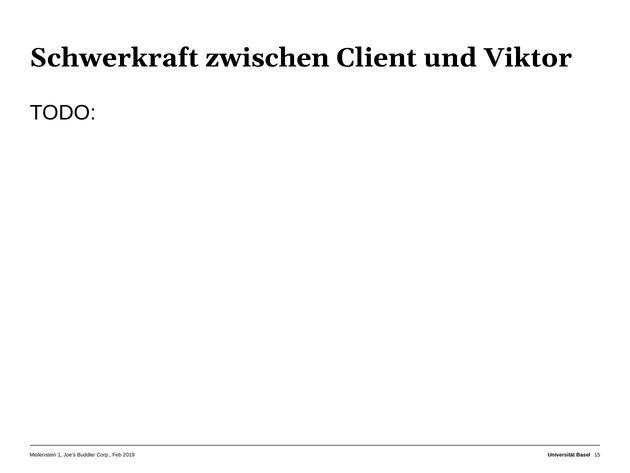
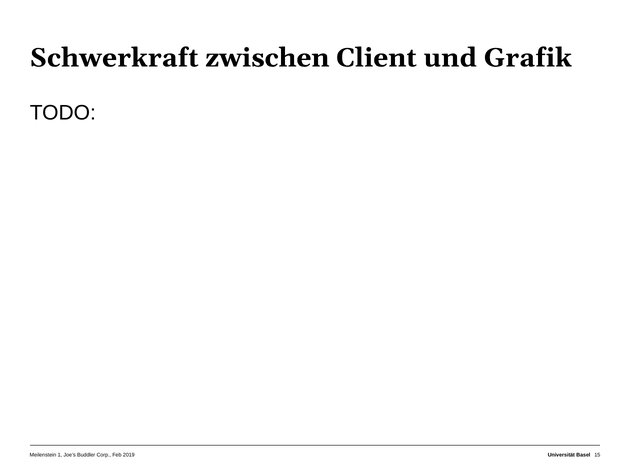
Viktor: Viktor -> Grafik
